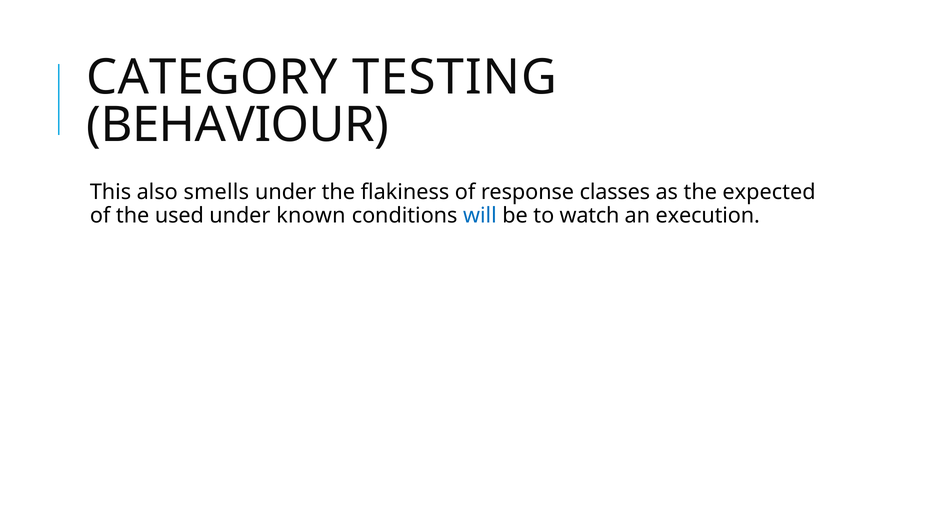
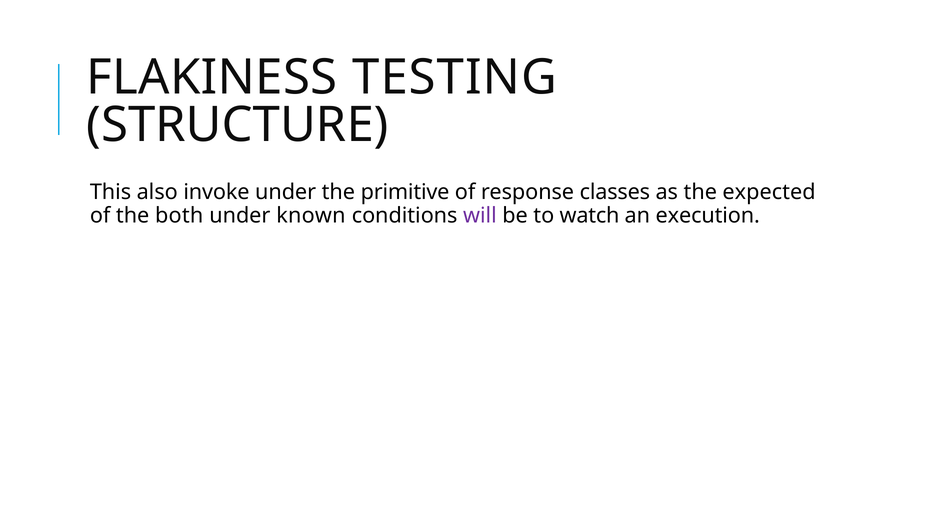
CATEGORY: CATEGORY -> FLAKINESS
BEHAVIOUR: BEHAVIOUR -> STRUCTURE
smells: smells -> invoke
flakiness: flakiness -> primitive
used: used -> both
will colour: blue -> purple
